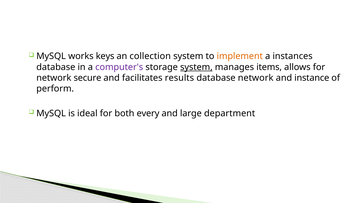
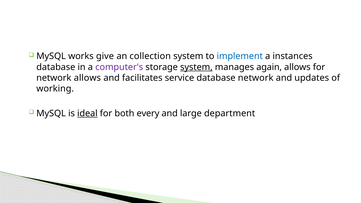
keys: keys -> give
implement colour: orange -> blue
items: items -> again
network secure: secure -> allows
results: results -> service
instance: instance -> updates
perform: perform -> working
ideal underline: none -> present
